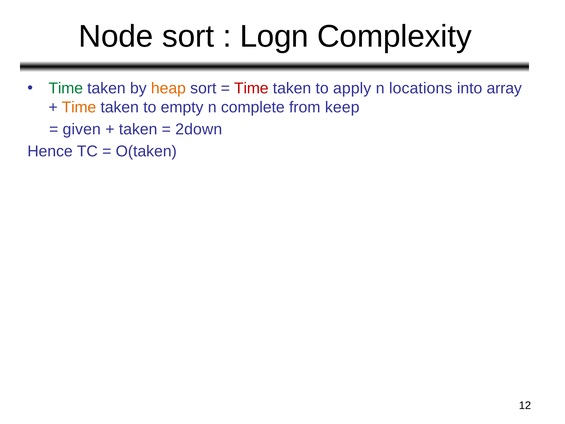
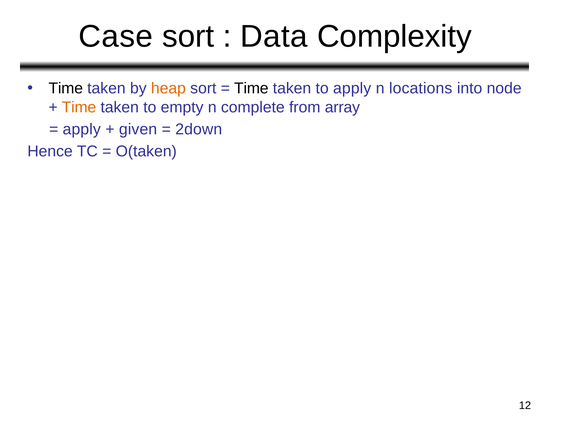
Node: Node -> Case
Logn: Logn -> Data
Time at (66, 88) colour: green -> black
Time at (251, 88) colour: red -> black
array: array -> node
keep: keep -> array
given at (82, 129): given -> apply
taken at (138, 129): taken -> given
